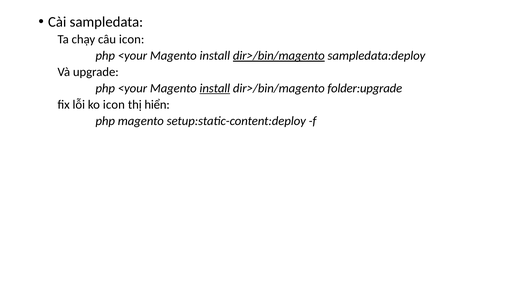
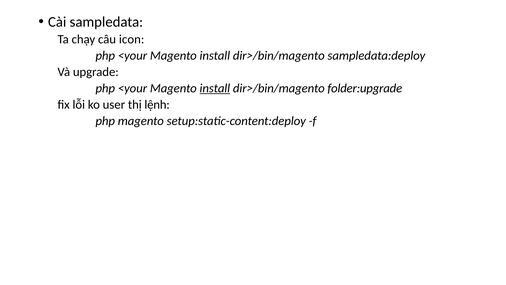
dir>/bin/magento at (279, 56) underline: present -> none
ko icon: icon -> user
hiển: hiển -> lệnh
